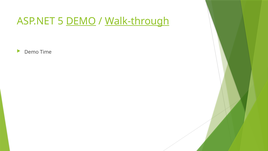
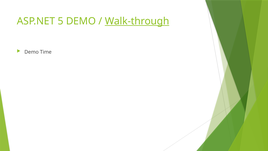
DEMO at (81, 21) underline: present -> none
